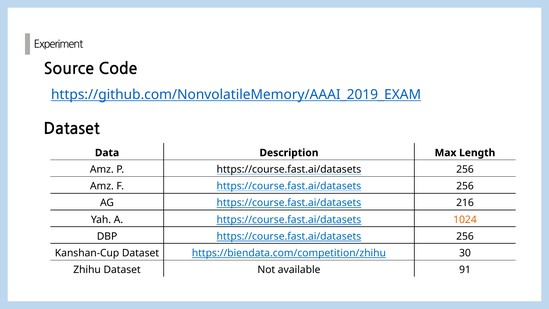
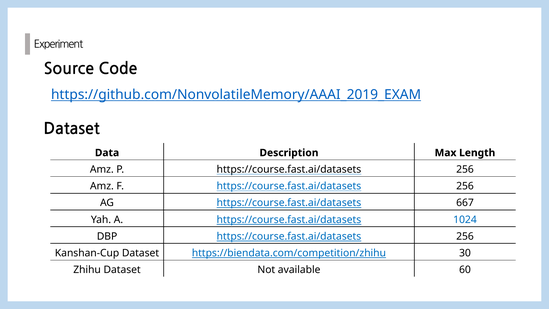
216: 216 -> 667
1024 colour: orange -> blue
91: 91 -> 60
